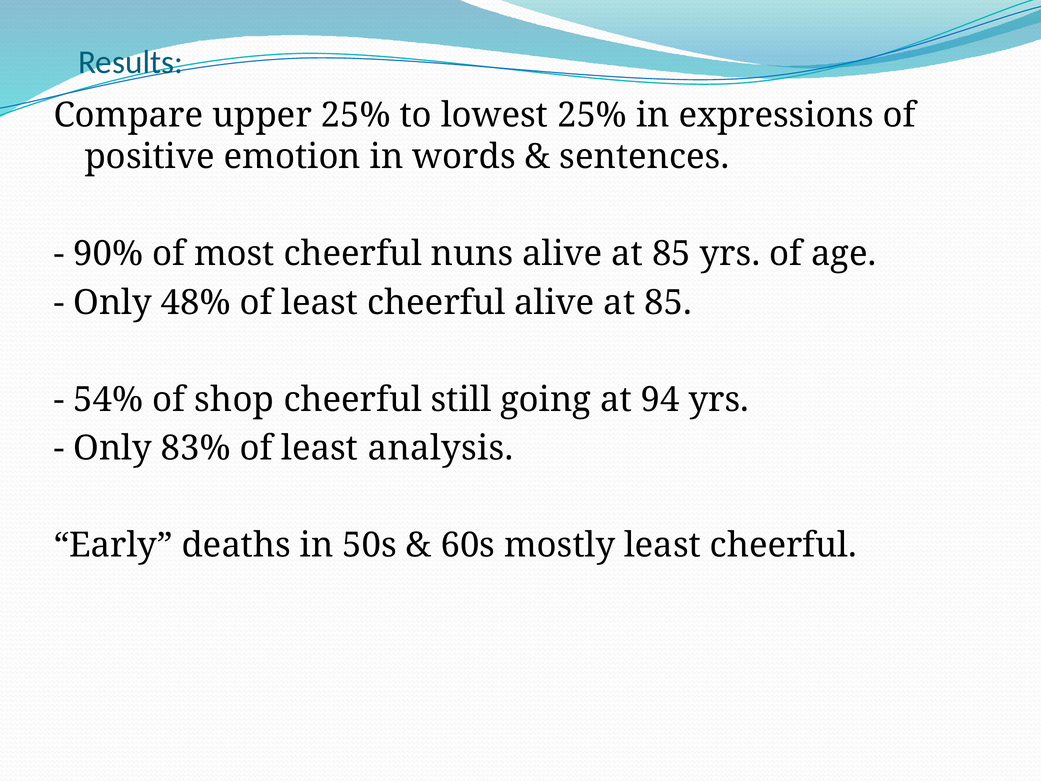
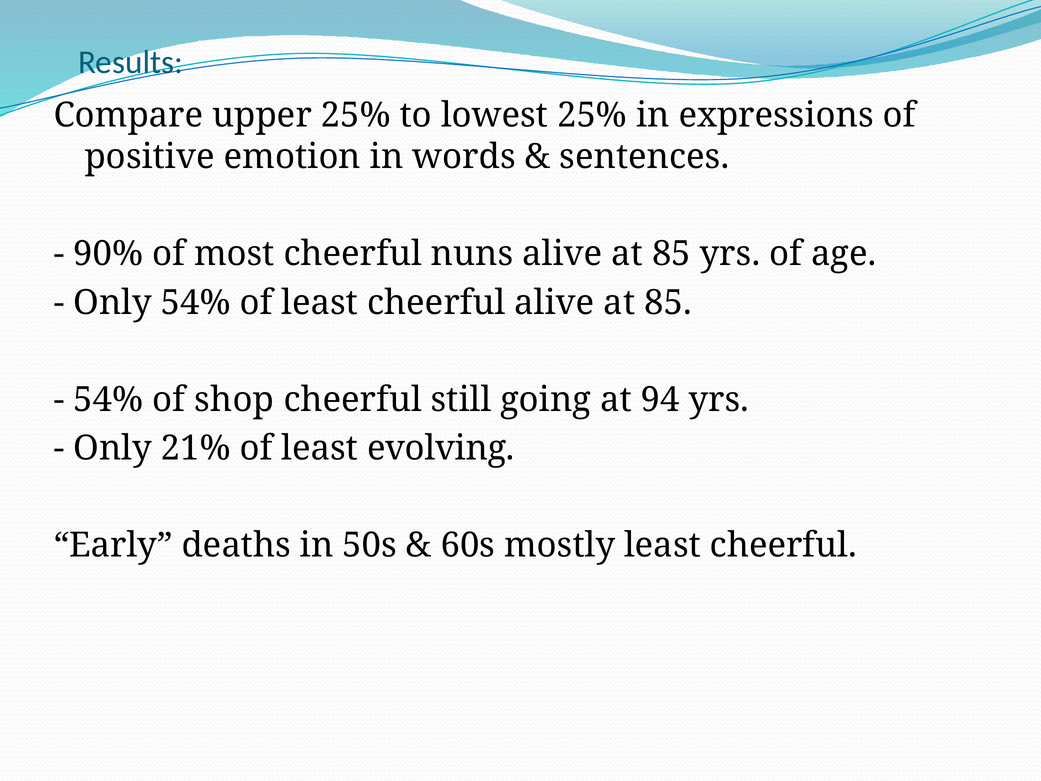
Only 48%: 48% -> 54%
83%: 83% -> 21%
analysis: analysis -> evolving
